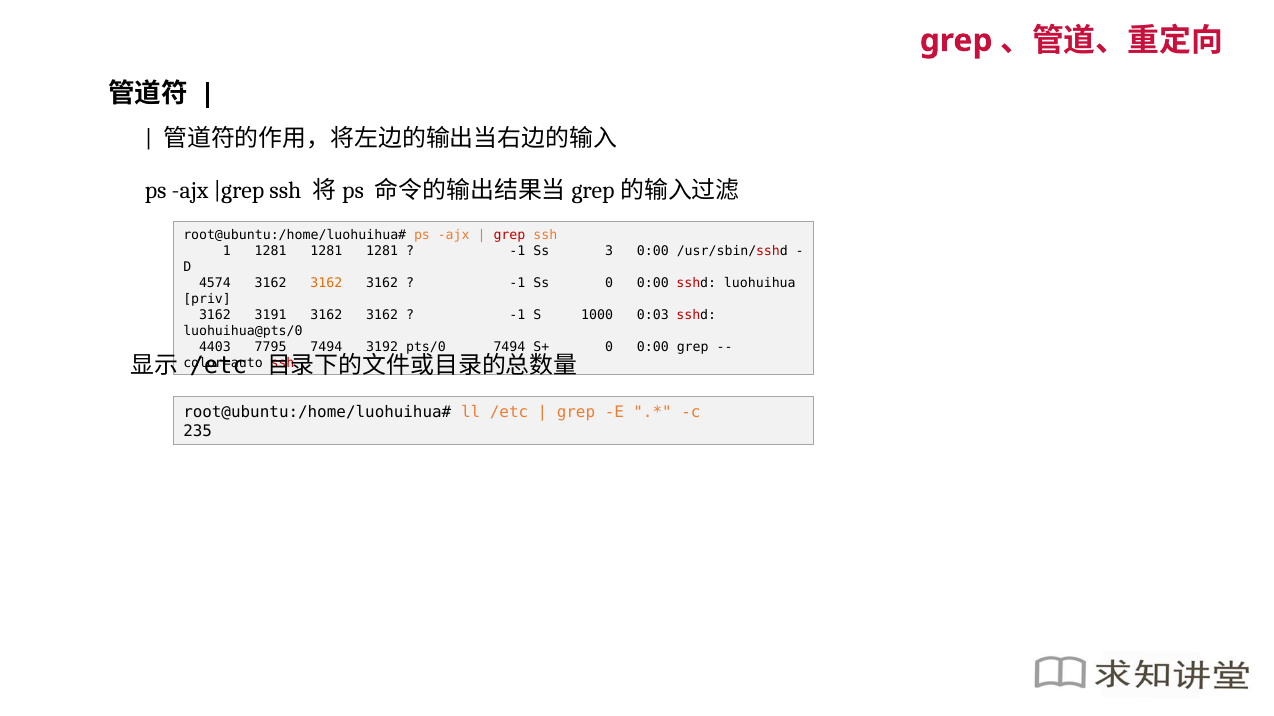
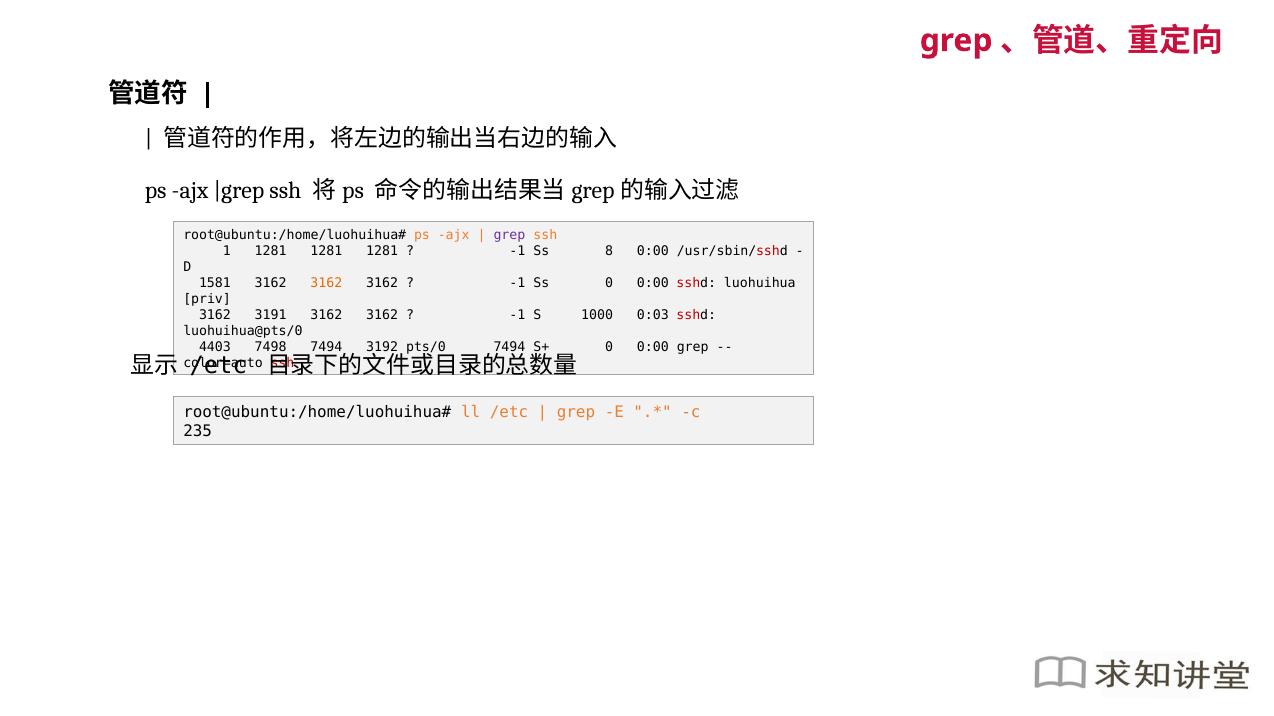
grep at (509, 236) colour: red -> purple
3: 3 -> 8
4574: 4574 -> 1581
7795: 7795 -> 7498
